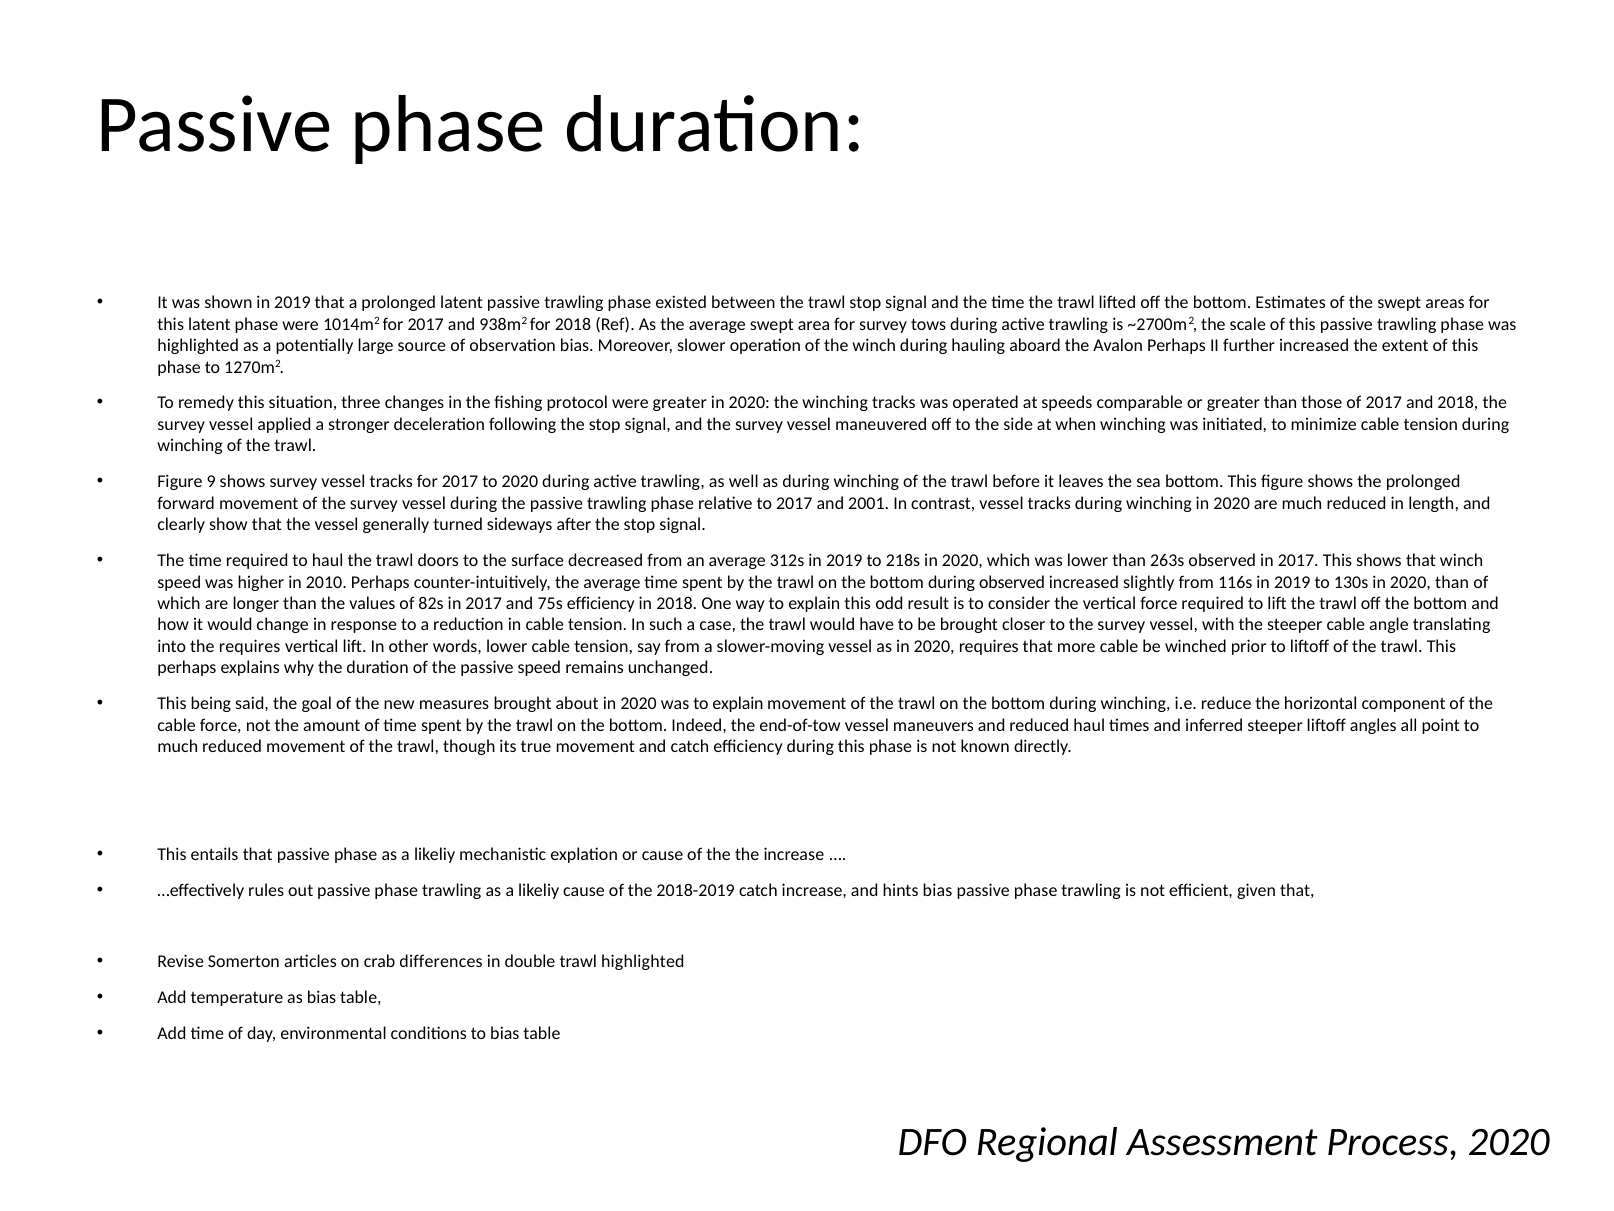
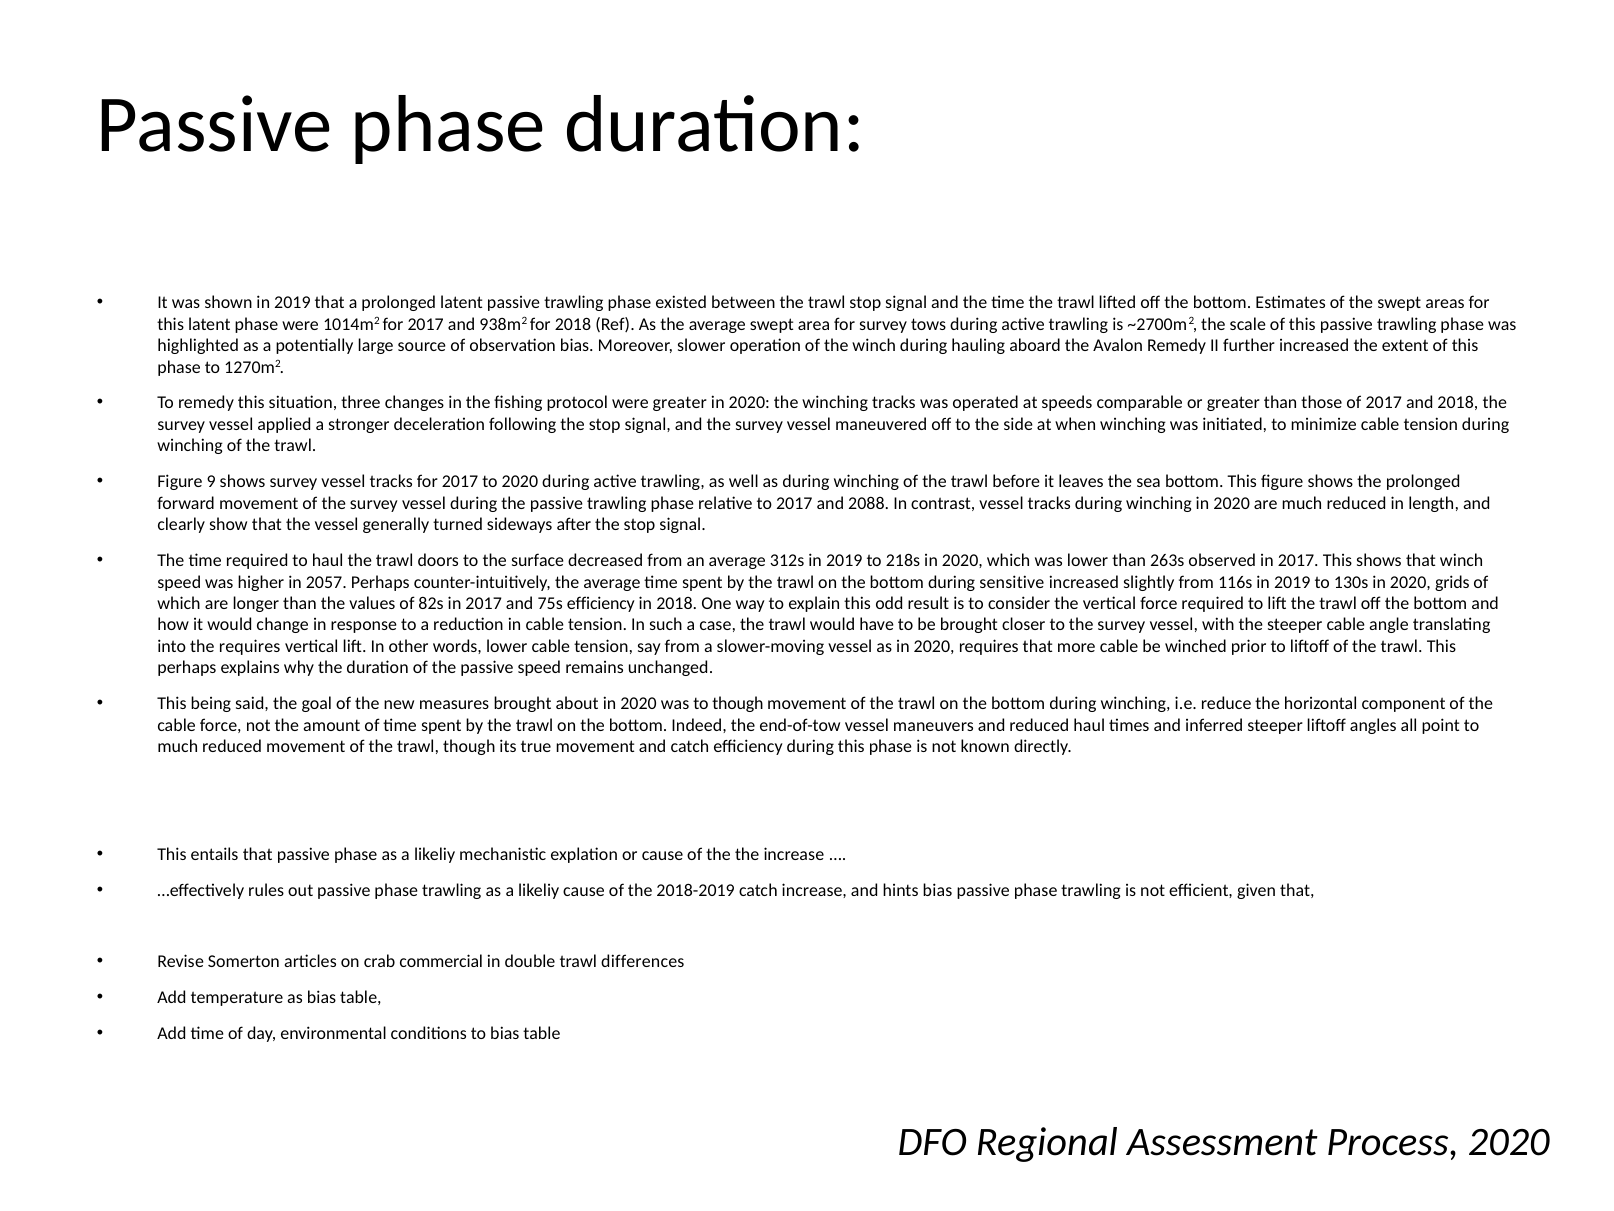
Avalon Perhaps: Perhaps -> Remedy
2001: 2001 -> 2088
2010: 2010 -> 2057
during observed: observed -> sensitive
2020 than: than -> grids
was to explain: explain -> though
differences: differences -> commercial
trawl highlighted: highlighted -> differences
